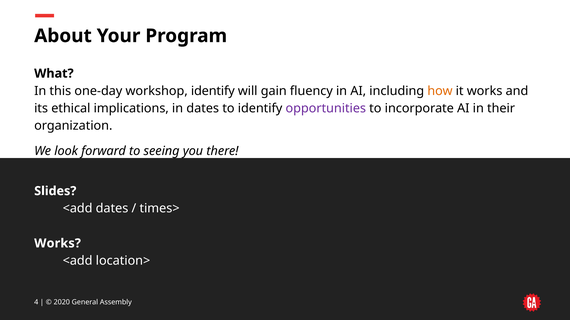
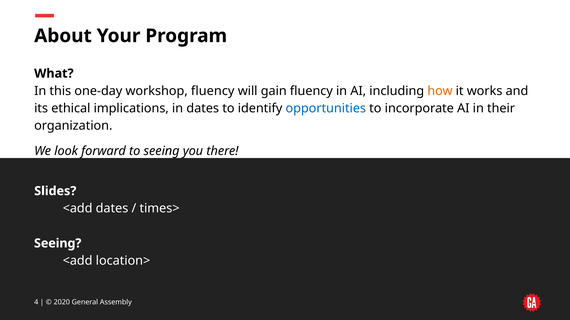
workshop identify: identify -> fluency
opportunities colour: purple -> blue
Works at (58, 244): Works -> Seeing
